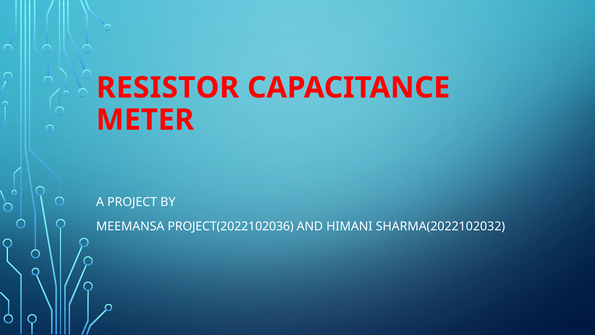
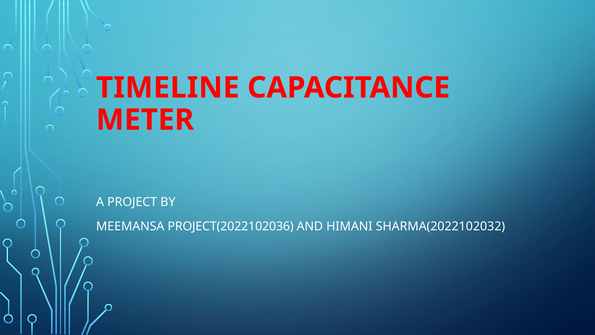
RESISTOR: RESISTOR -> TIMELINE
